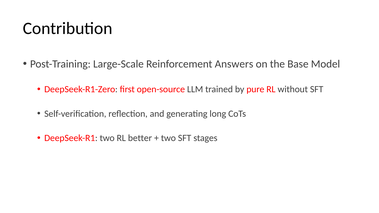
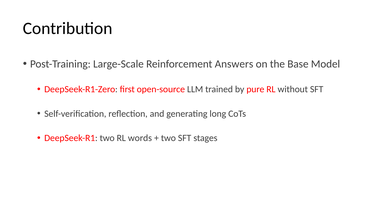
better: better -> words
